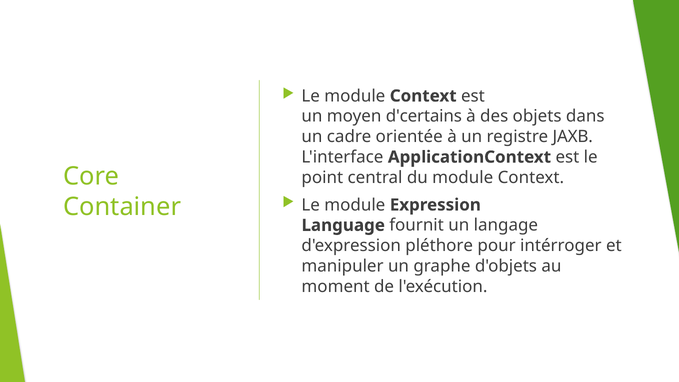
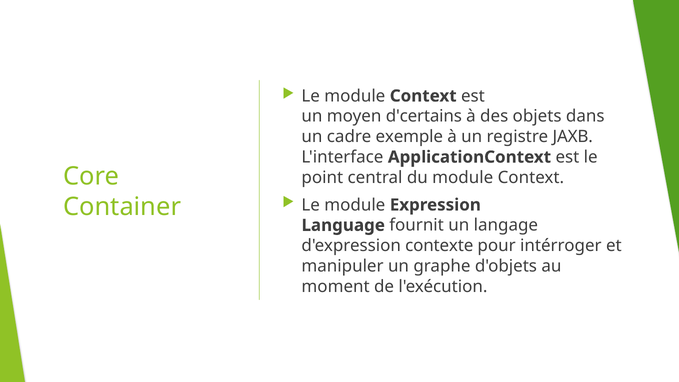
orientée: orientée -> exemple
pléthore: pléthore -> contexte
